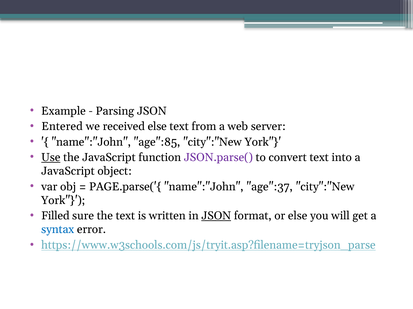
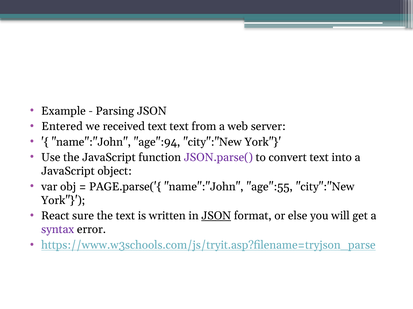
received else: else -> text
age":85: age":85 -> age":94
Use underline: present -> none
age":37: age":37 -> age":55
Filled: Filled -> React
syntax colour: blue -> purple
